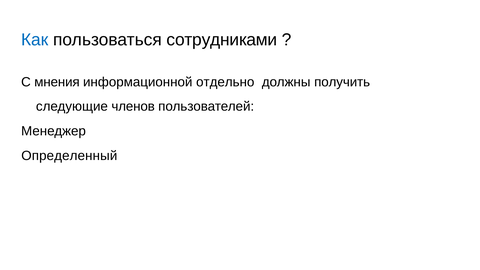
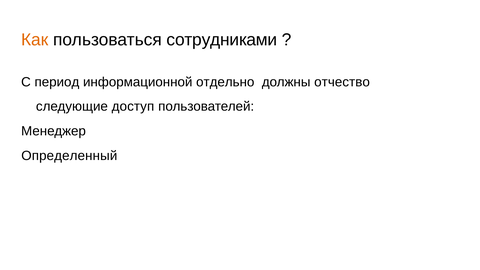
Как colour: blue -> orange
мнения: мнения -> период
получить: получить -> отчество
членов: членов -> доступ
